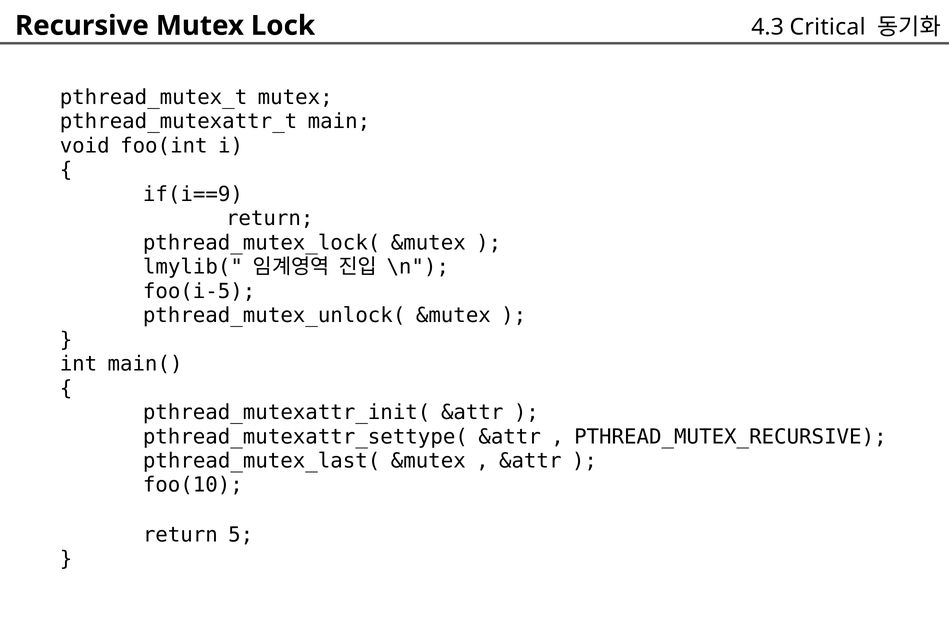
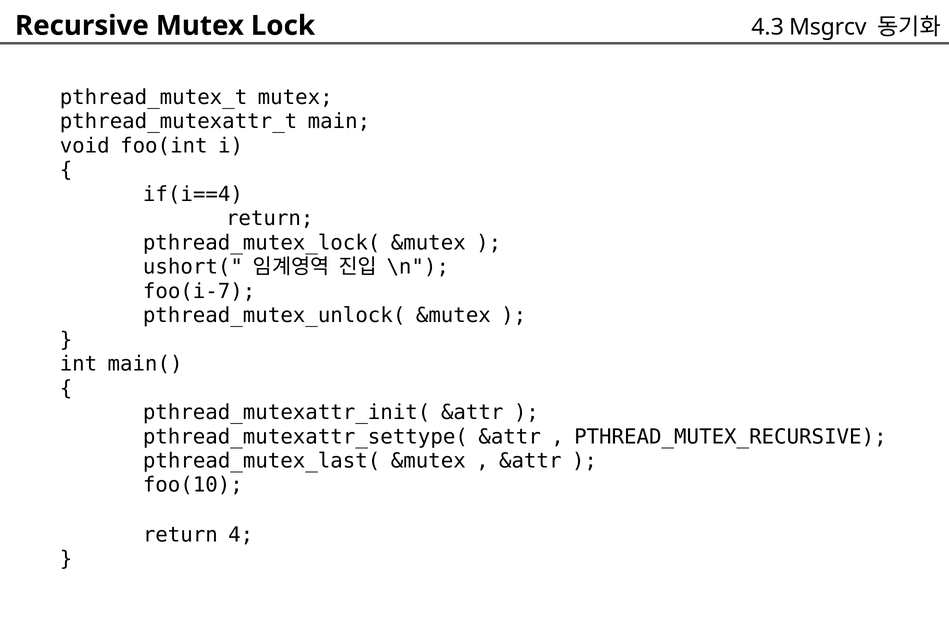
Critical: Critical -> Msgrcv
if(i==9: if(i==9 -> if(i==4
lmylib(: lmylib( -> ushort(
foo(i-5: foo(i-5 -> foo(i-7
5: 5 -> 4
